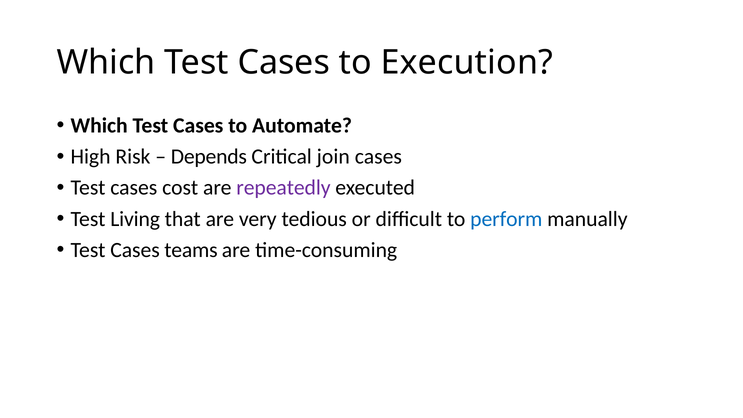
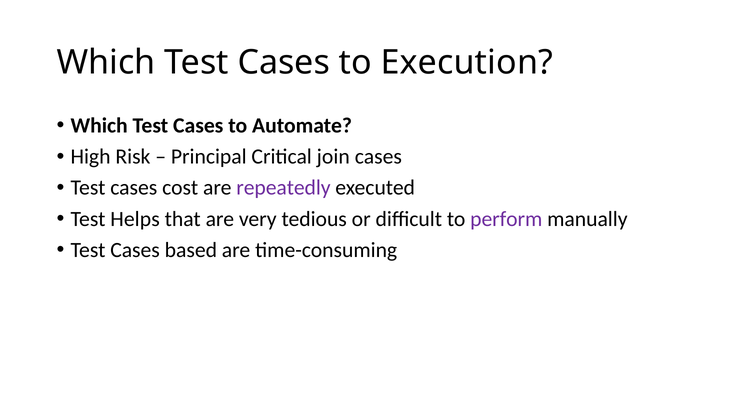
Depends: Depends -> Principal
Living: Living -> Helps
perform colour: blue -> purple
teams: teams -> based
